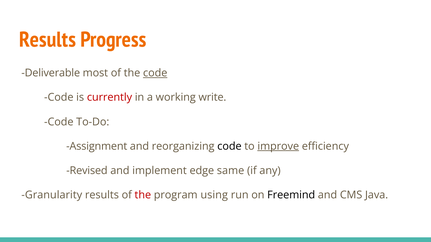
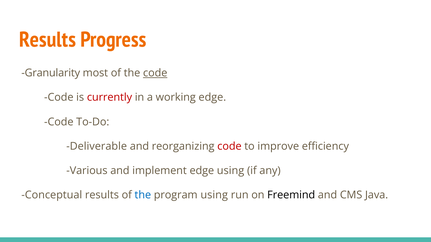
Deliverable: Deliverable -> Granularity
working write: write -> edge
Assignment: Assignment -> Deliverable
code at (229, 146) colour: black -> red
improve underline: present -> none
Revised: Revised -> Various
edge same: same -> using
Granularity: Granularity -> Conceptual
the at (143, 195) colour: red -> blue
